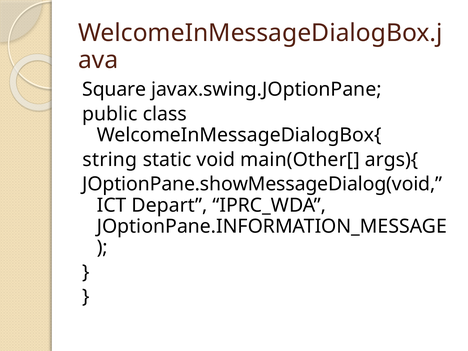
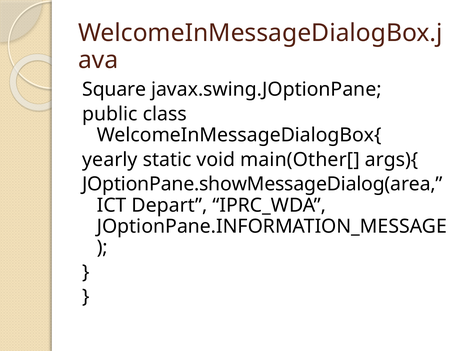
string: string -> yearly
JOptionPane.showMessageDialog(void: JOptionPane.showMessageDialog(void -> JOptionPane.showMessageDialog(area
